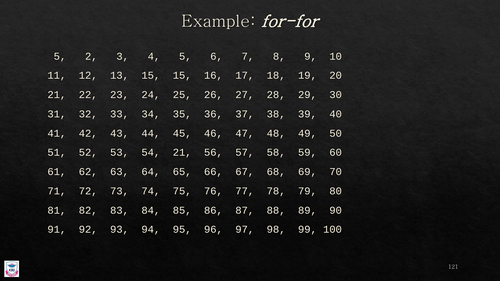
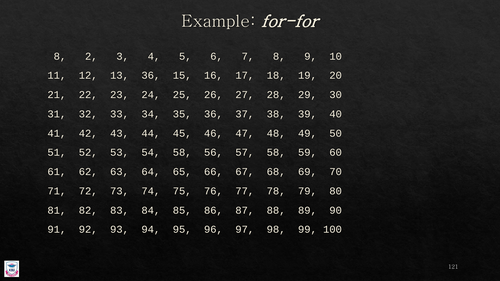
5 at (60, 56): 5 -> 8
13 15: 15 -> 36
54 21: 21 -> 58
